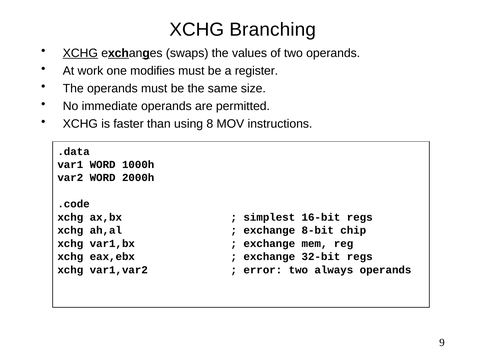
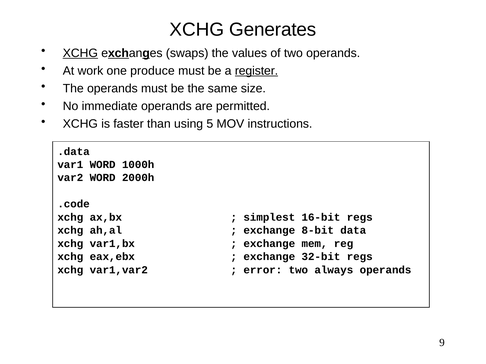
Branching: Branching -> Generates
modifies: modifies -> produce
register underline: none -> present
8: 8 -> 5
chip: chip -> data
